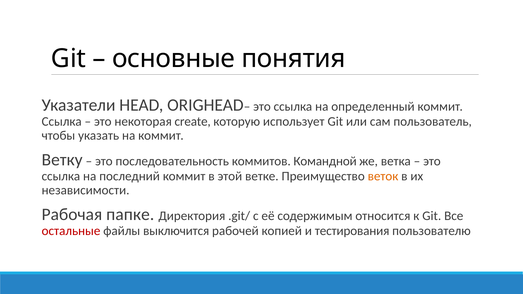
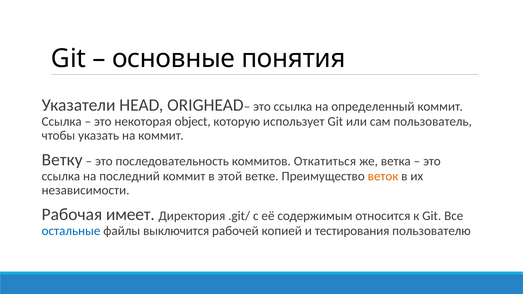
create: create -> object
Командной: Командной -> Откатиться
папке: папке -> имеет
остальные colour: red -> blue
